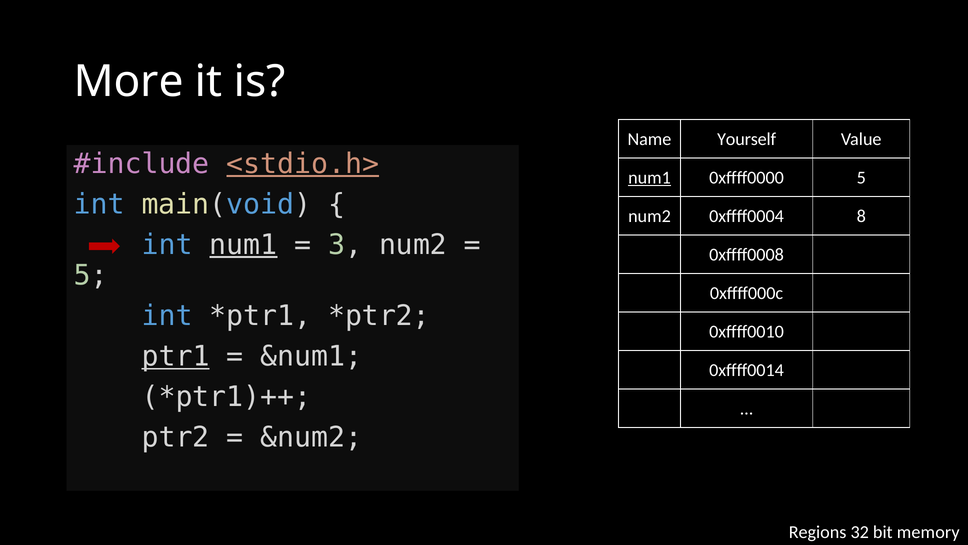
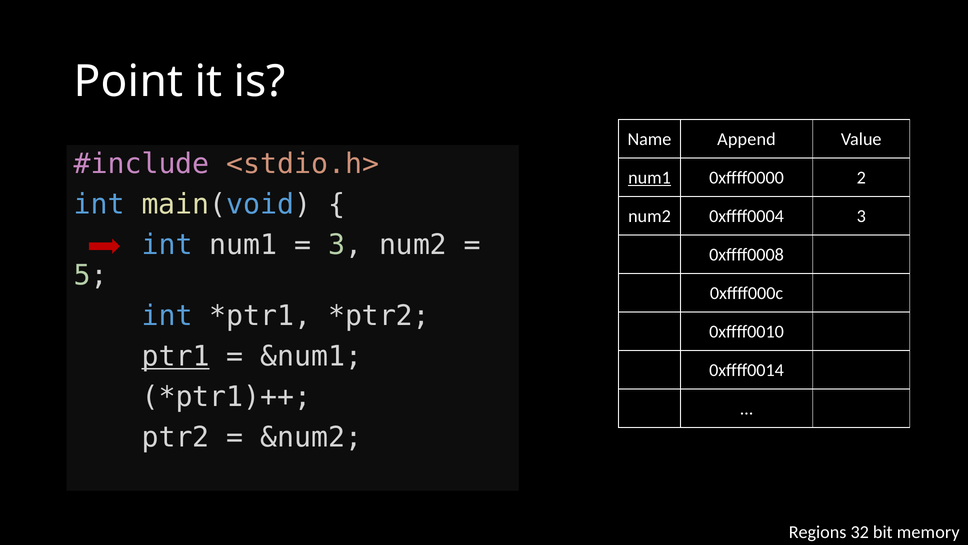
More: More -> Point
Yourself: Yourself -> Append
<stdio.h> underline: present -> none
0xffff0000 5: 5 -> 2
0xffff0004 8: 8 -> 3
num1 at (243, 245) underline: present -> none
